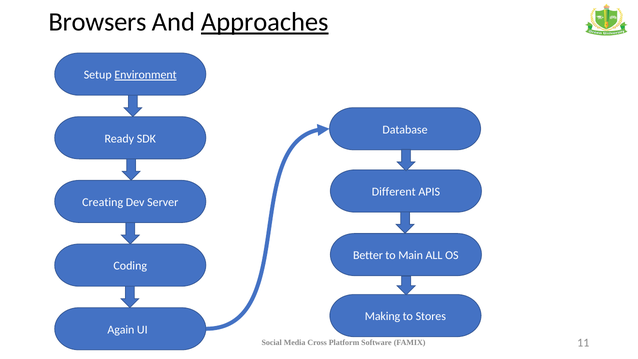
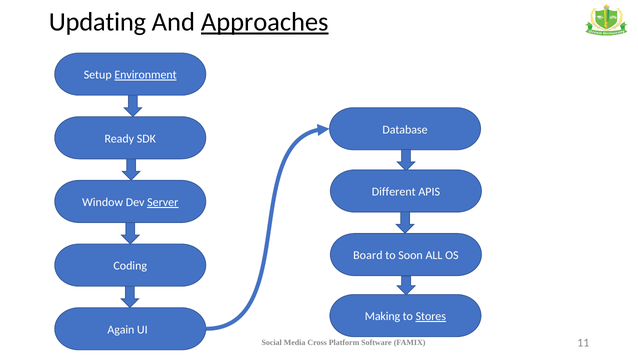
Browsers: Browsers -> Updating
Creating: Creating -> Window
Server underline: none -> present
Better: Better -> Board
Main: Main -> Soon
Stores underline: none -> present
